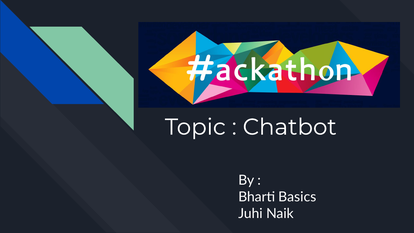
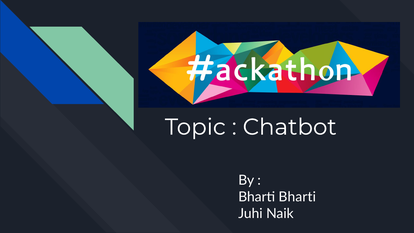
Bharti Basics: Basics -> Bharti
